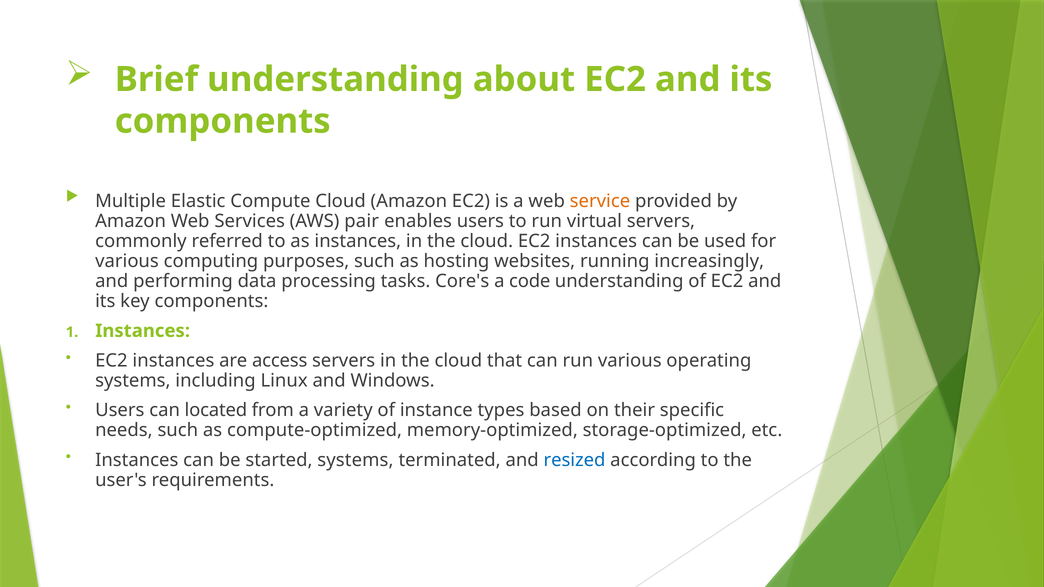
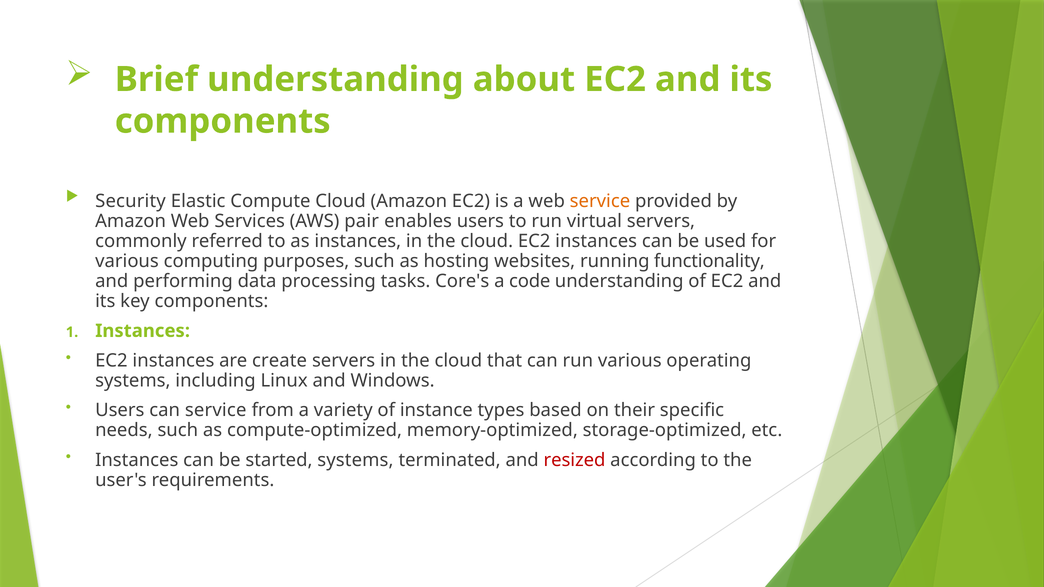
Multiple: Multiple -> Security
increasingly: increasingly -> functionality
access: access -> create
can located: located -> service
resized colour: blue -> red
